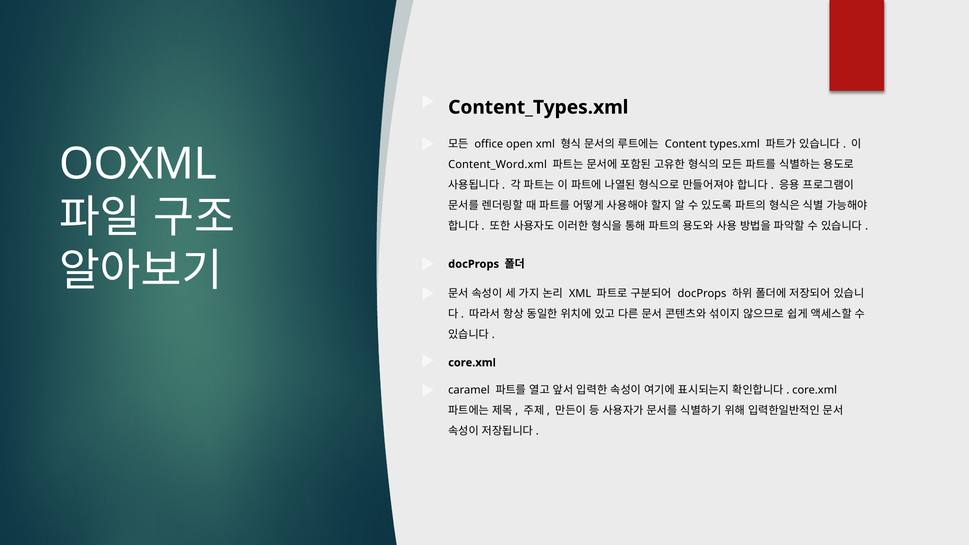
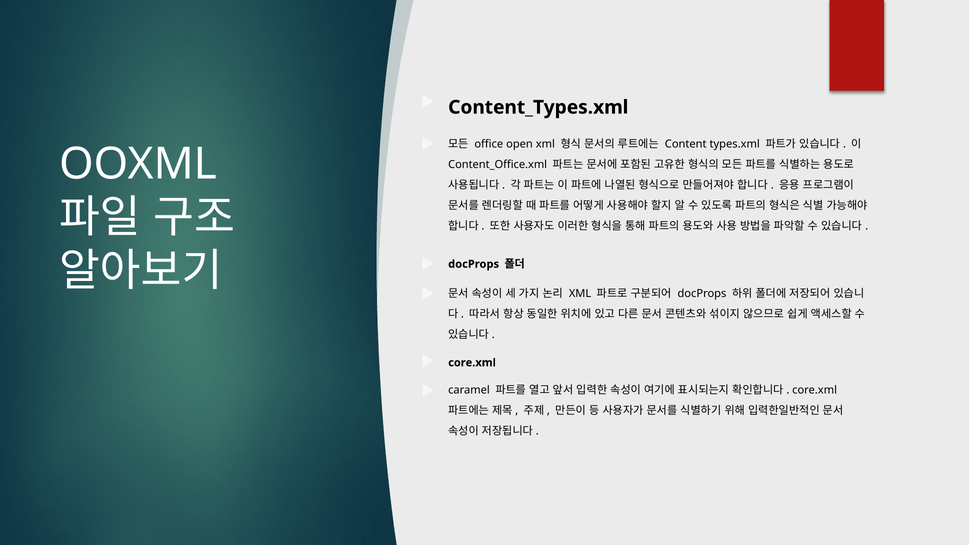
Content_Word.xml: Content_Word.xml -> Content_Office.xml
